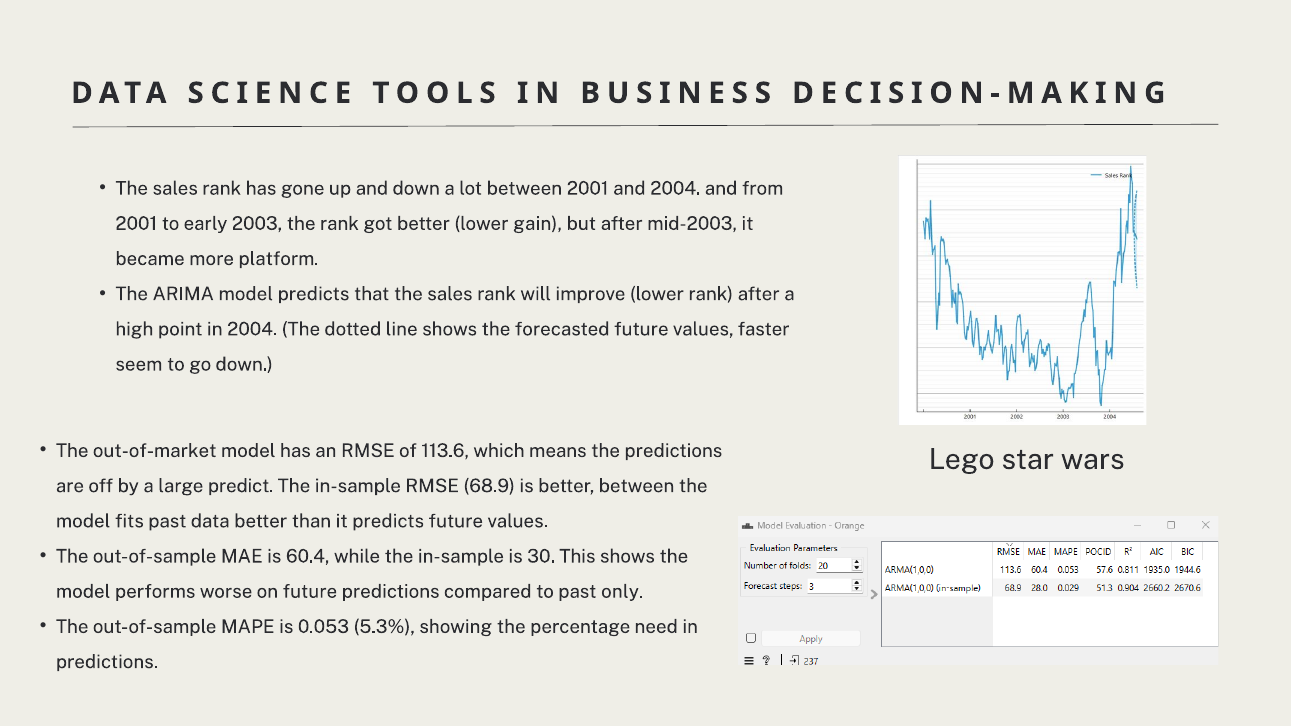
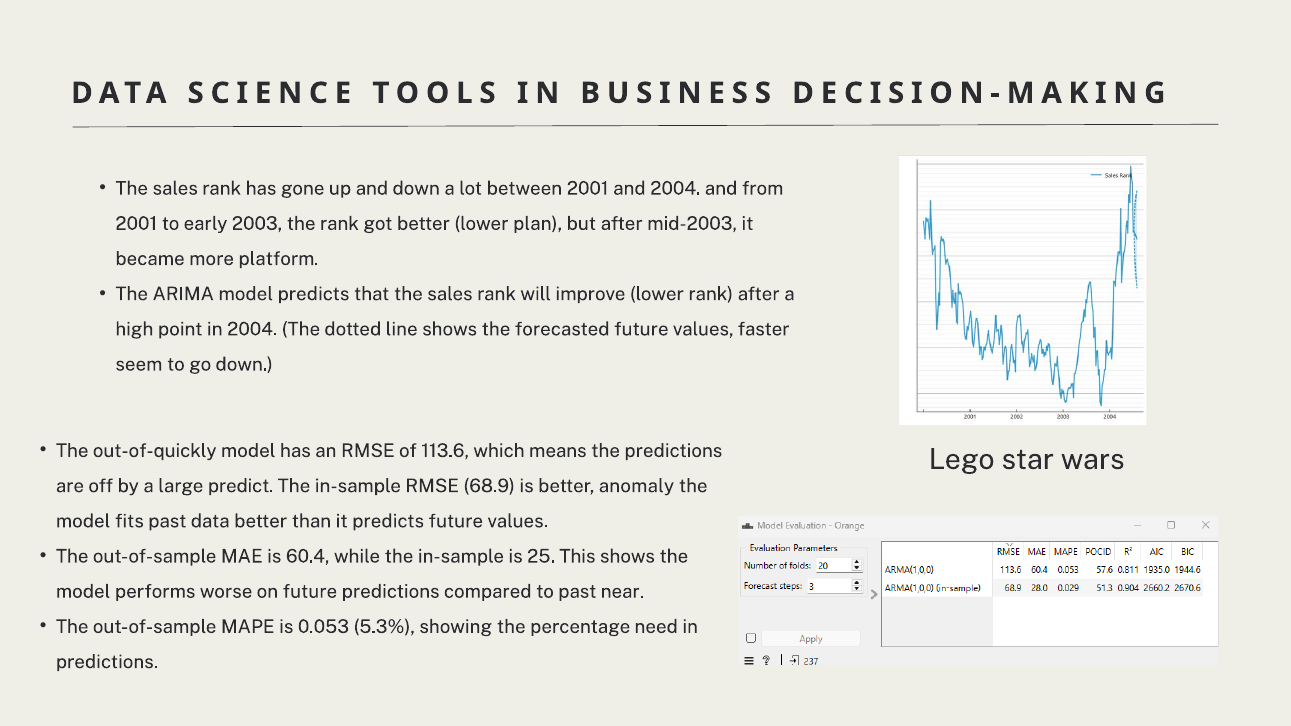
gain: gain -> plan
out-of-market: out-of-market -> out-of-quickly
better between: between -> anomaly
30: 30 -> 25
only: only -> near
